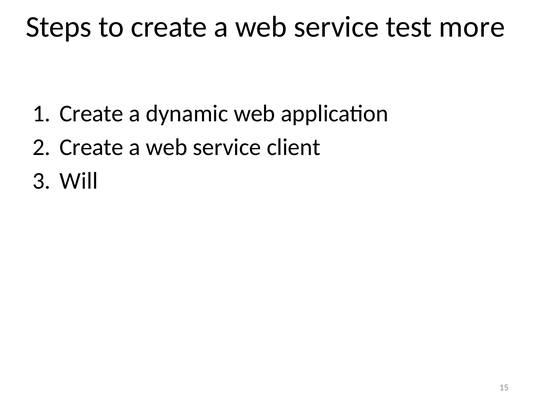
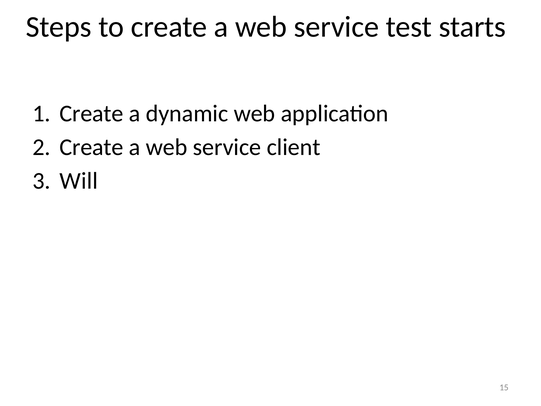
more: more -> starts
